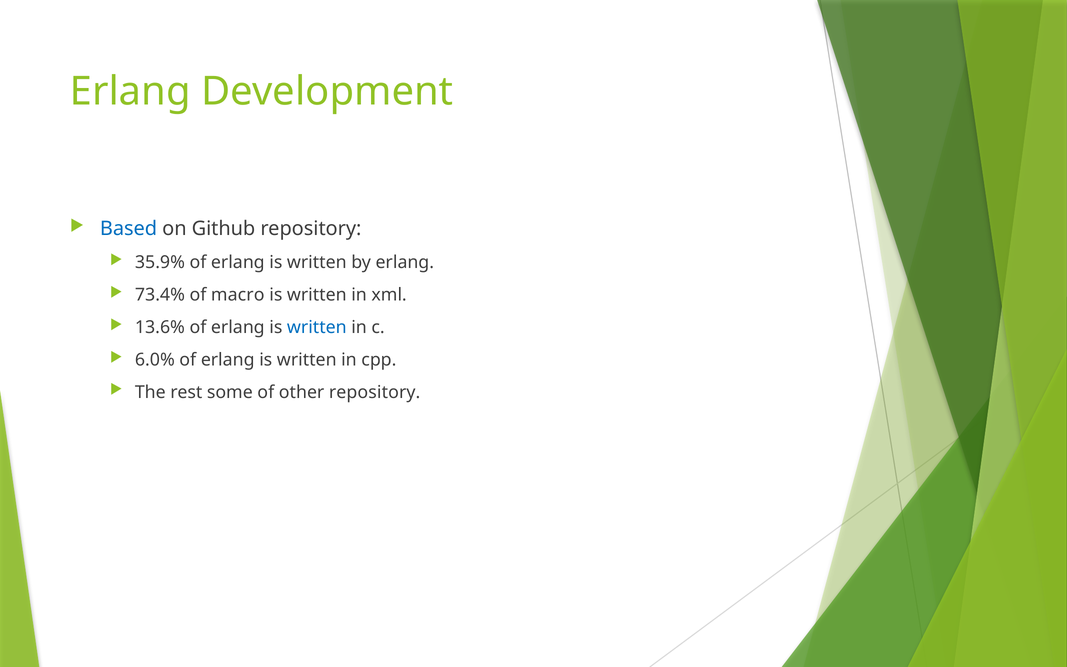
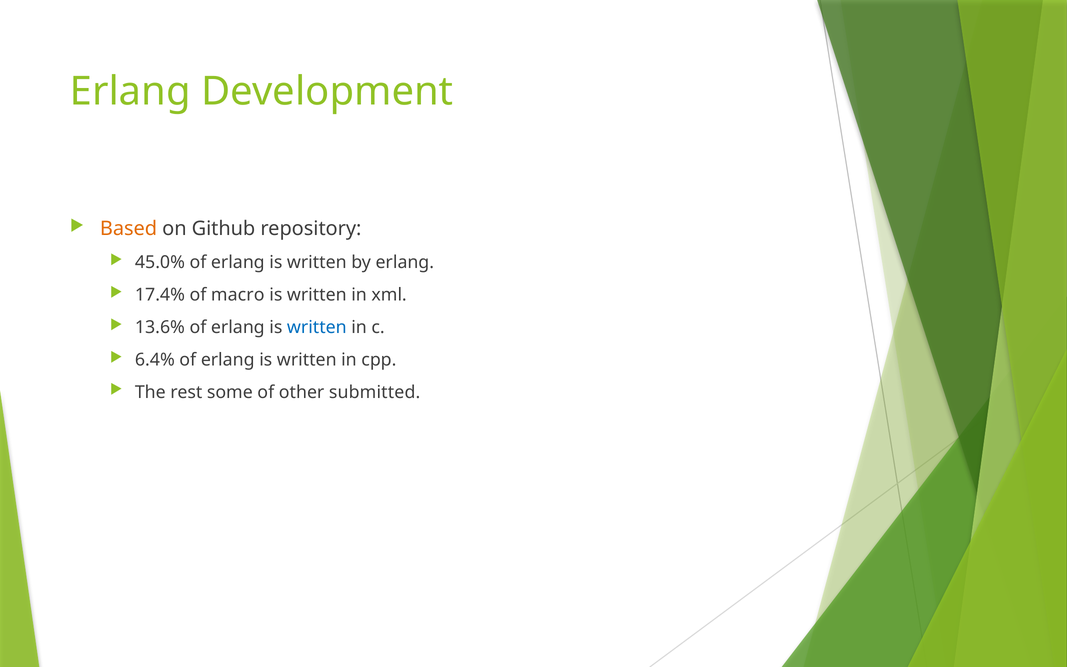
Based colour: blue -> orange
35.9%: 35.9% -> 45.0%
73.4%: 73.4% -> 17.4%
6.0%: 6.0% -> 6.4%
other repository: repository -> submitted
